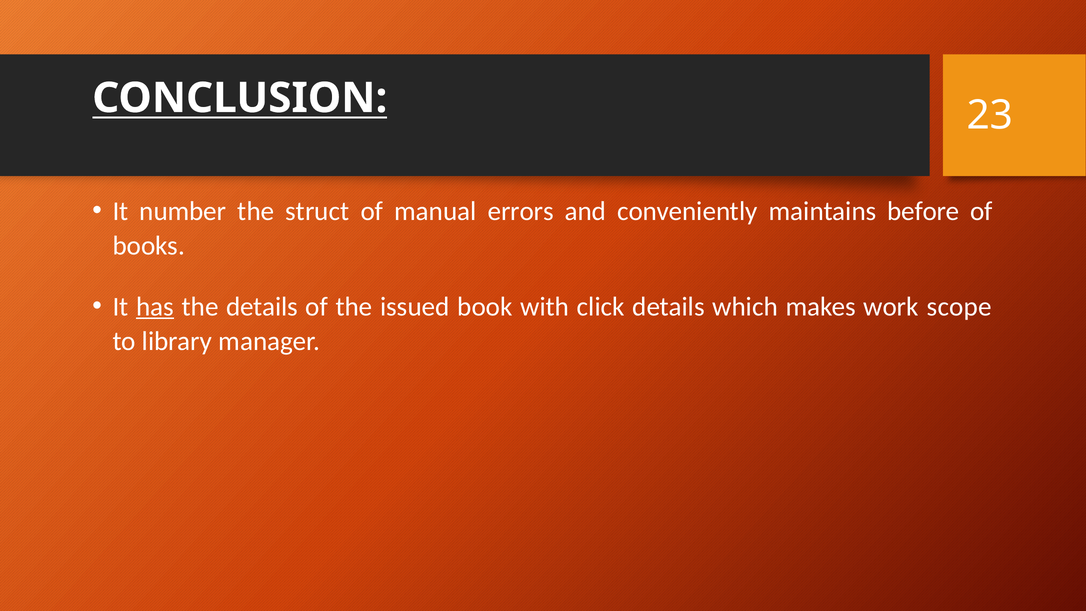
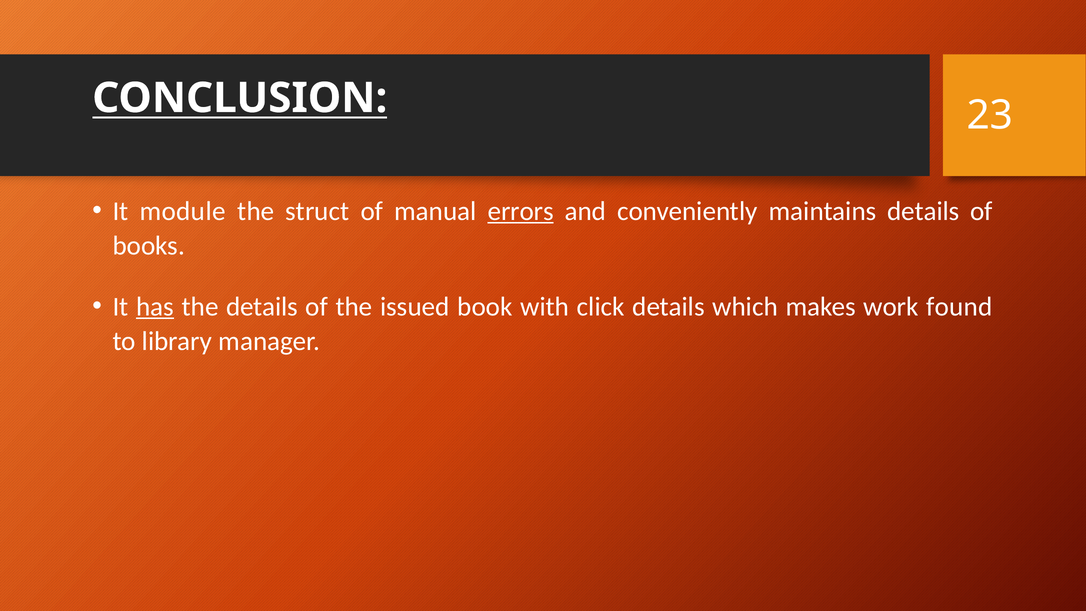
number: number -> module
errors underline: none -> present
maintains before: before -> details
scope: scope -> found
